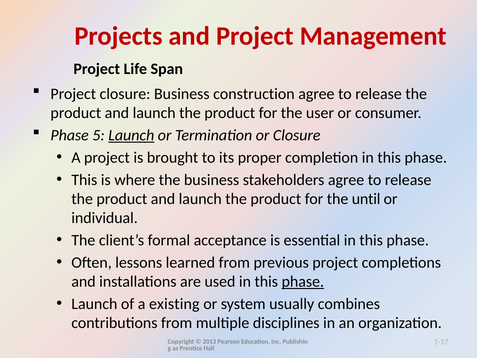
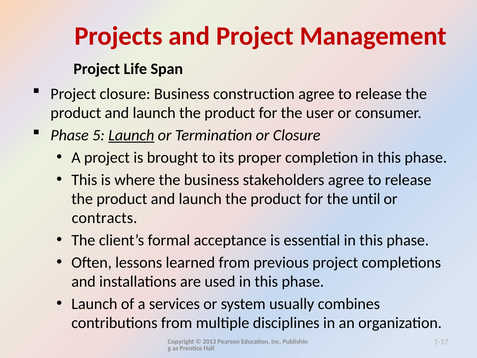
individual: individual -> contracts
phase at (303, 281) underline: present -> none
existing: existing -> services
